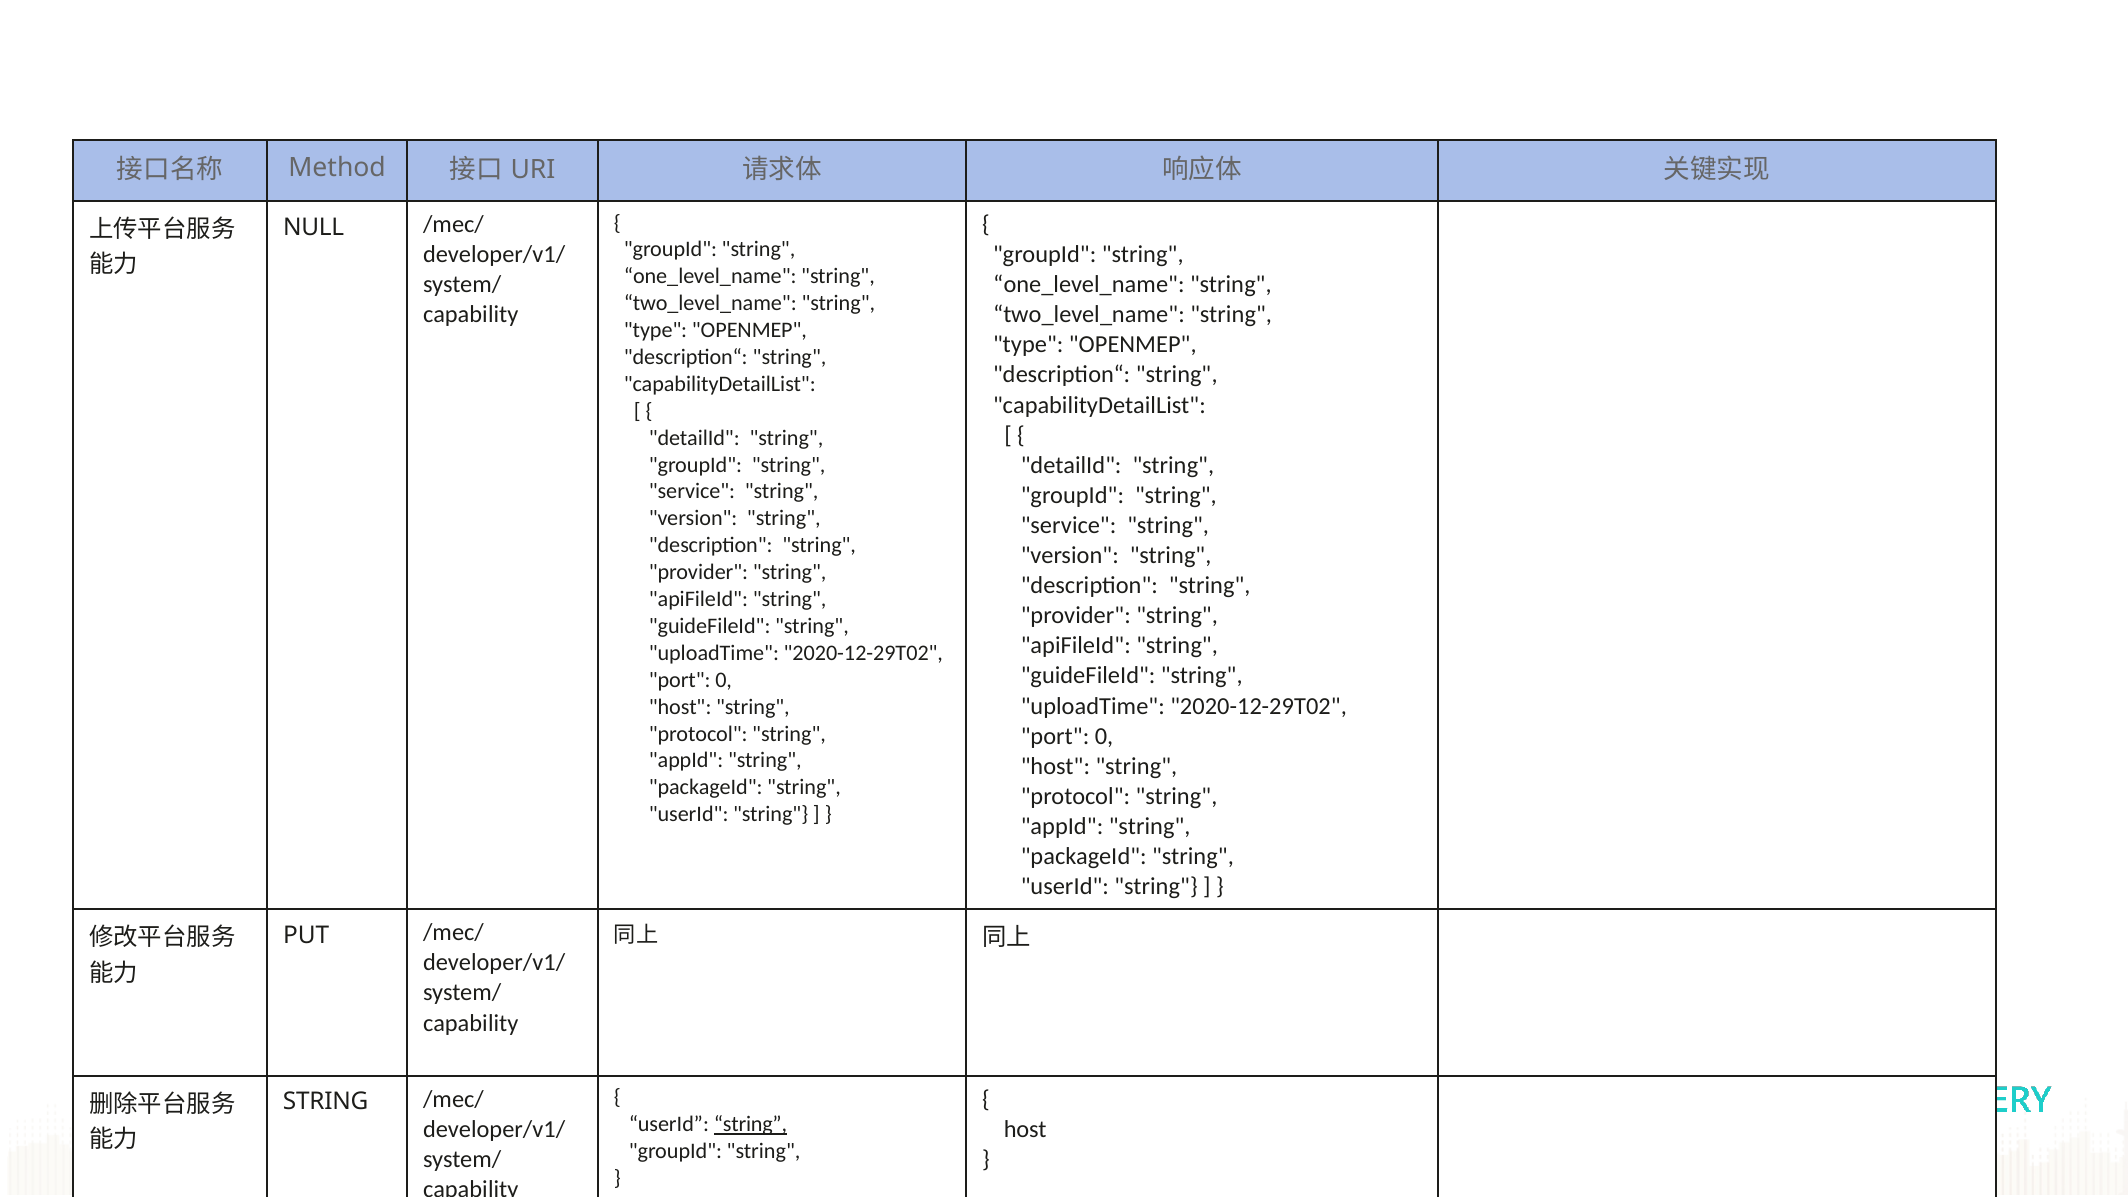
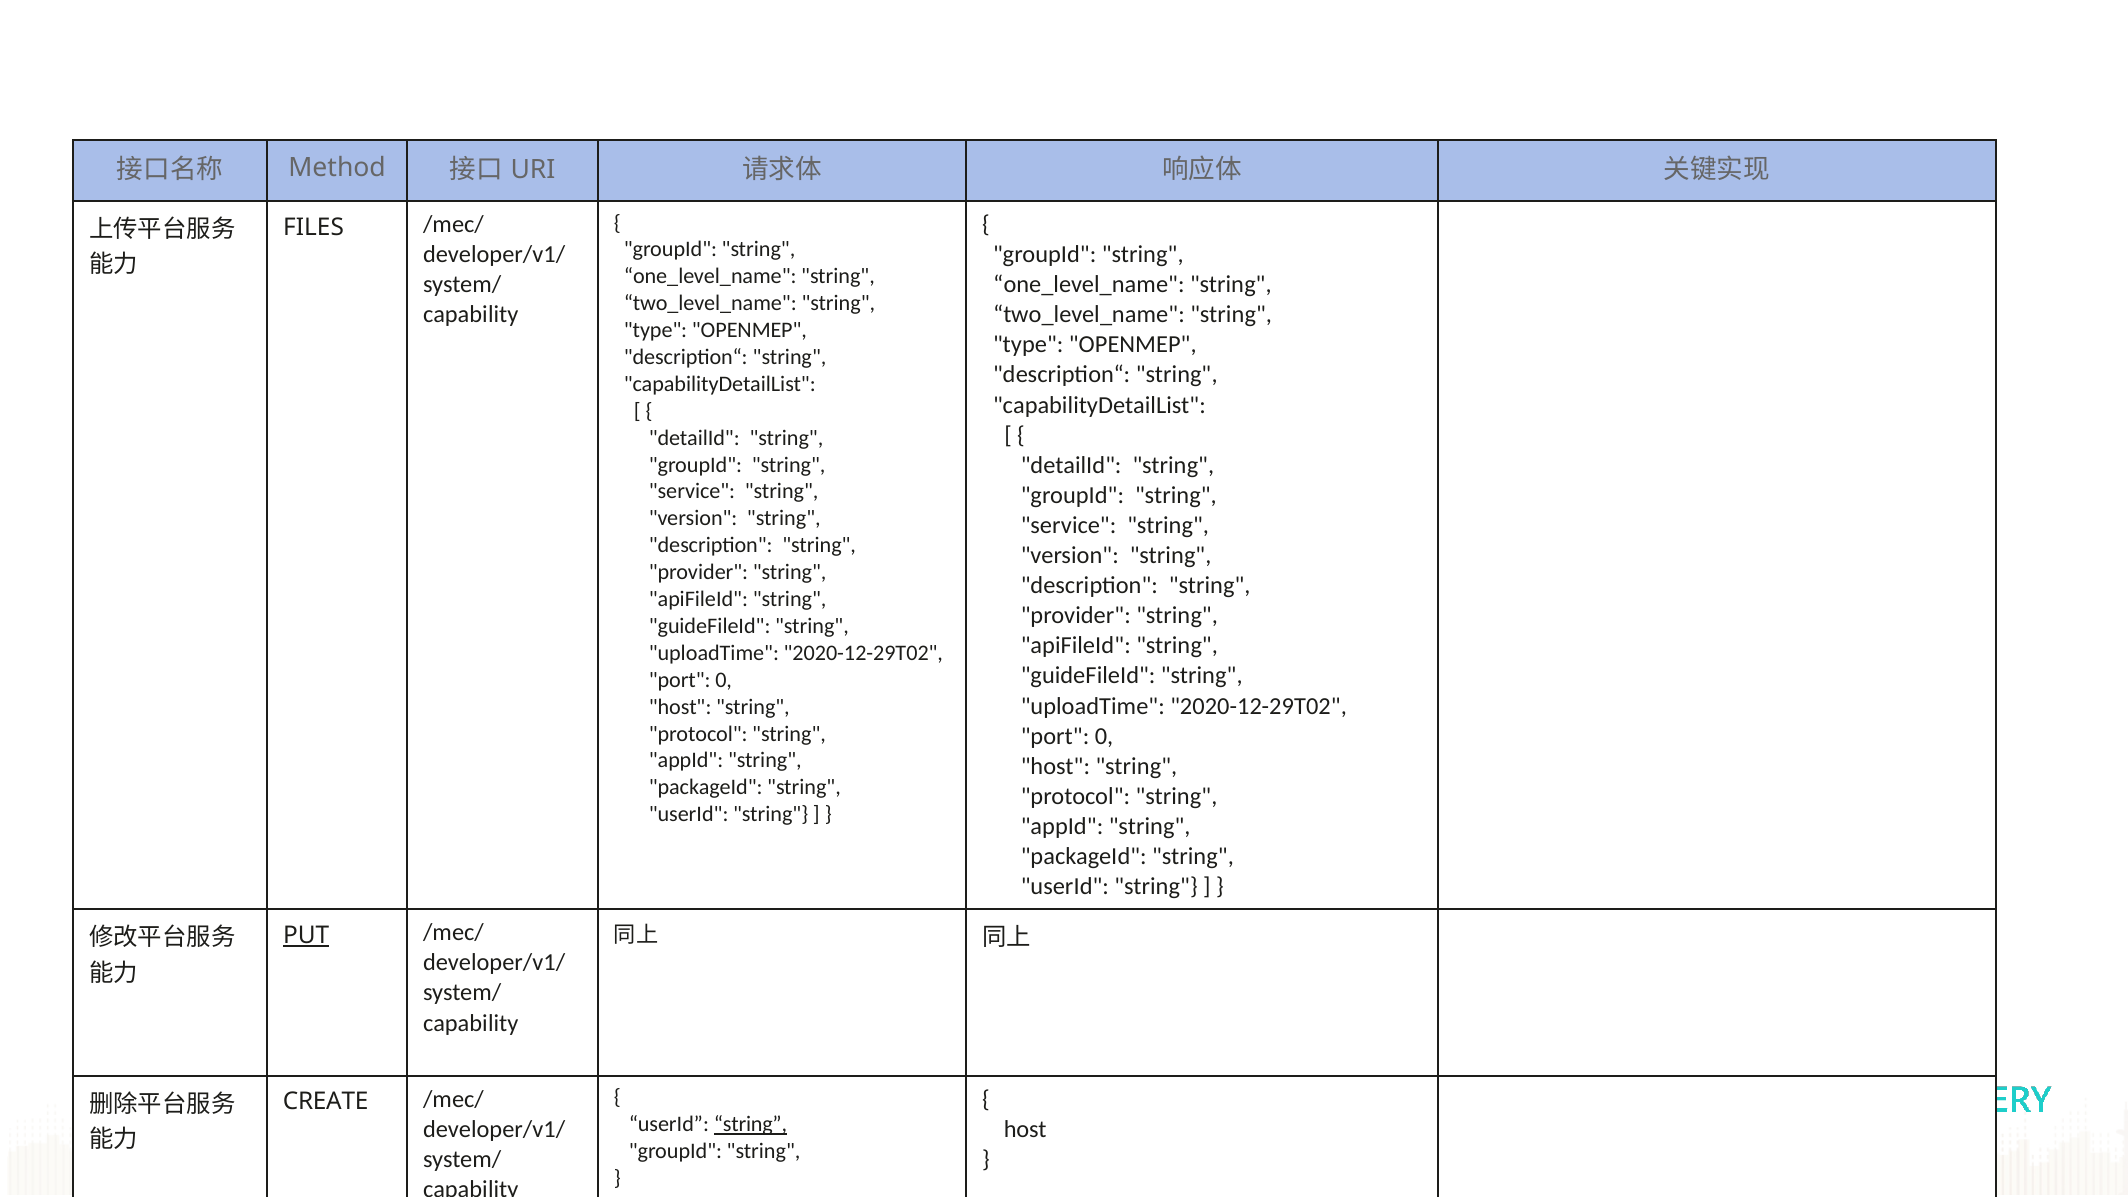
NULL: NULL -> FILES
PUT underline: none -> present
STRING at (326, 1102): STRING -> CREATE
